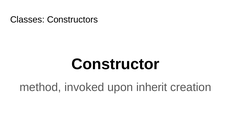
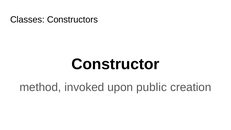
inherit: inherit -> public
